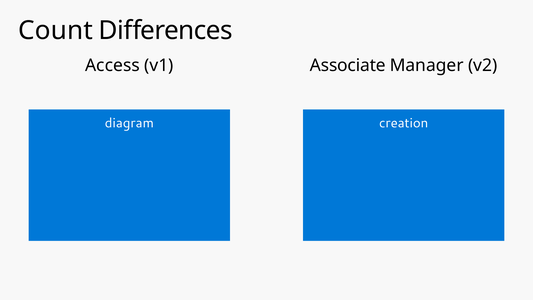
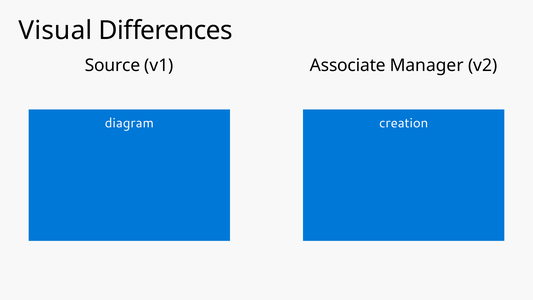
Count: Count -> Visual
Access: Access -> Source
